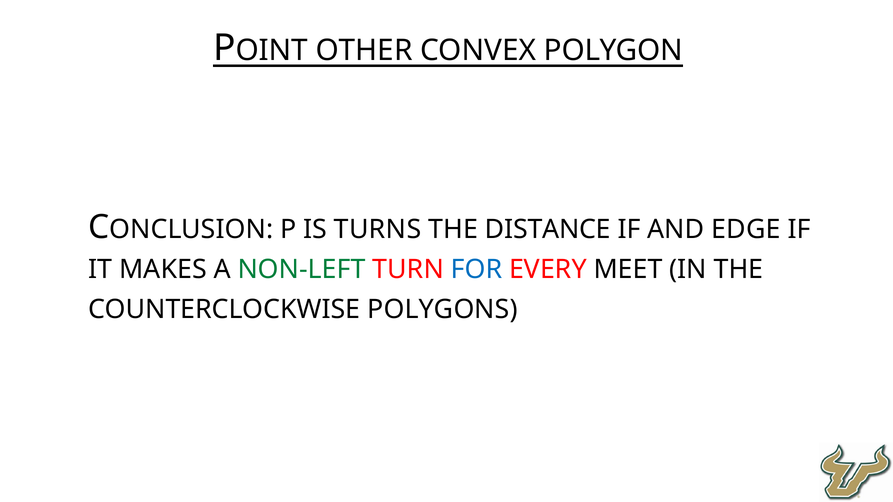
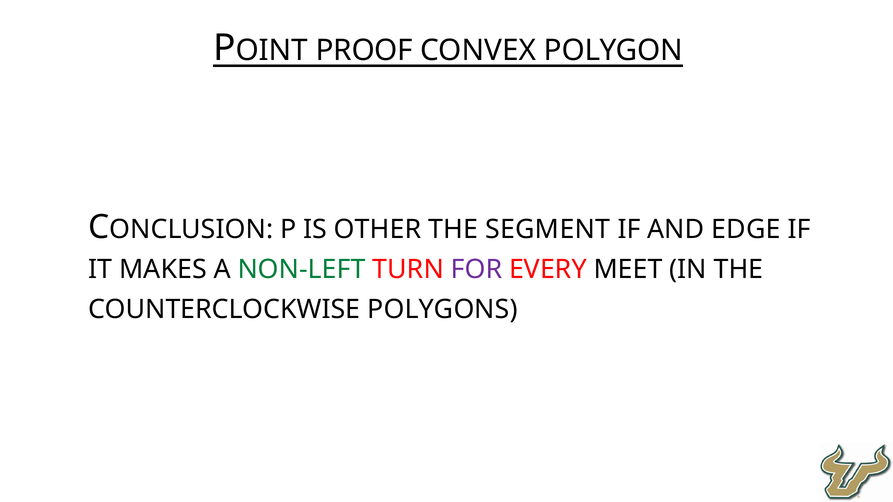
OTHER: OTHER -> PROOF
TURNS: TURNS -> OTHER
DISTANCE: DISTANCE -> SEGMENT
FOR colour: blue -> purple
